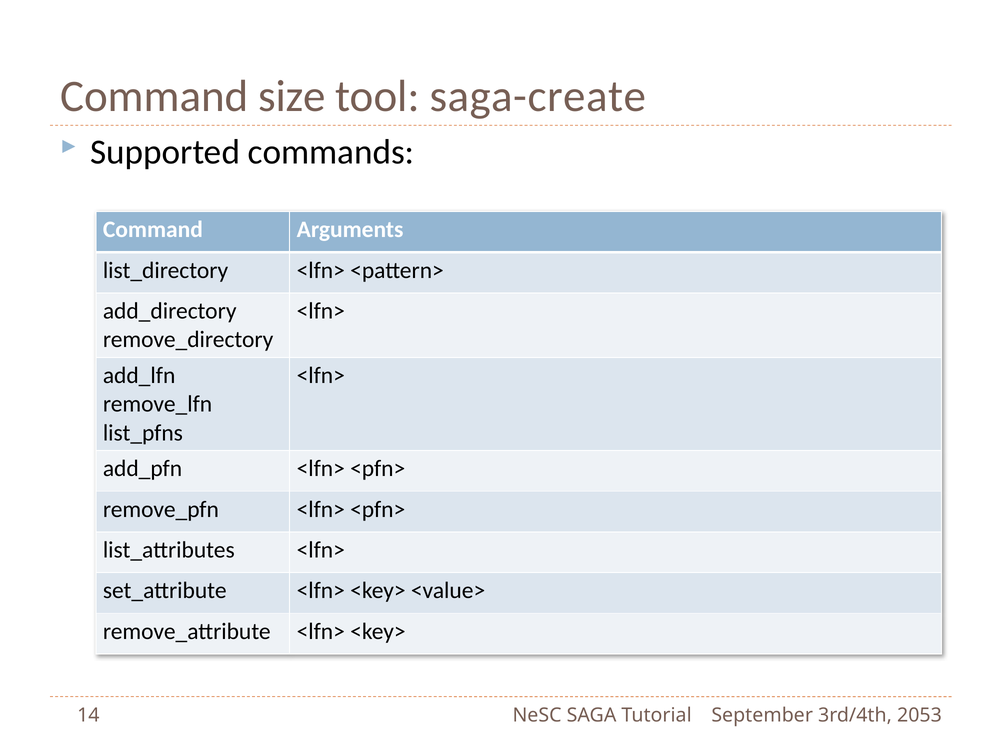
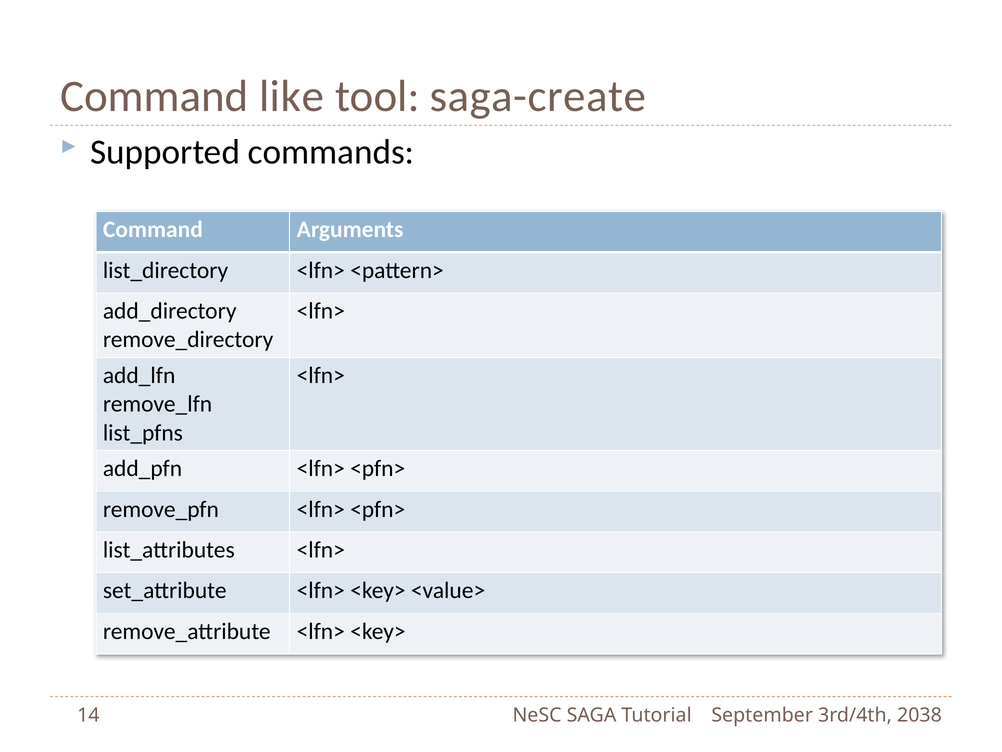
size: size -> like
2053: 2053 -> 2038
